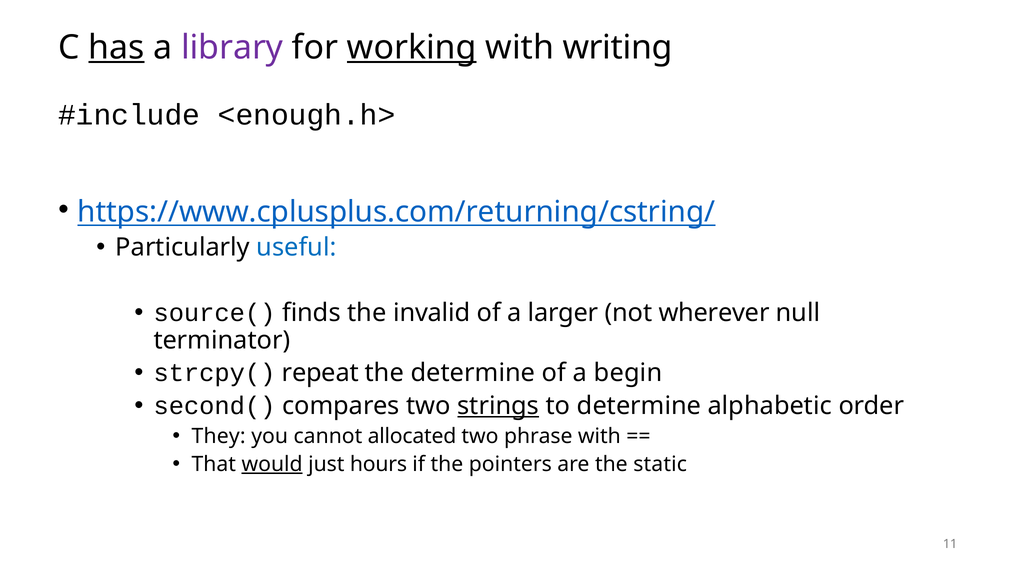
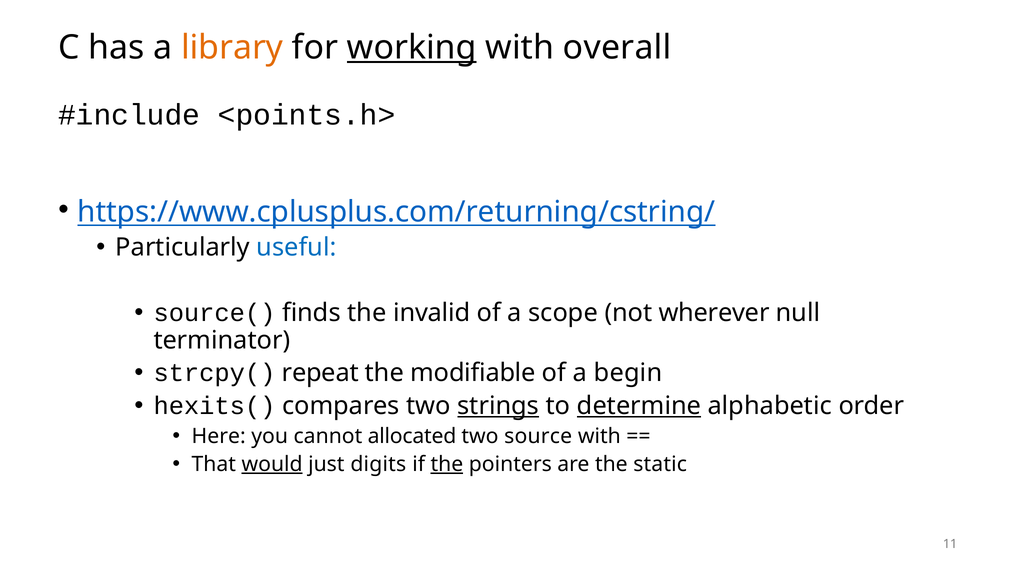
has underline: present -> none
library colour: purple -> orange
writing: writing -> overall
<enough.h>: <enough.h> -> <points.h>
larger: larger -> scope
the determine: determine -> modifiable
second(: second( -> hexits(
determine at (639, 406) underline: none -> present
They: They -> Here
phrase: phrase -> source
hours: hours -> digits
the at (447, 465) underline: none -> present
